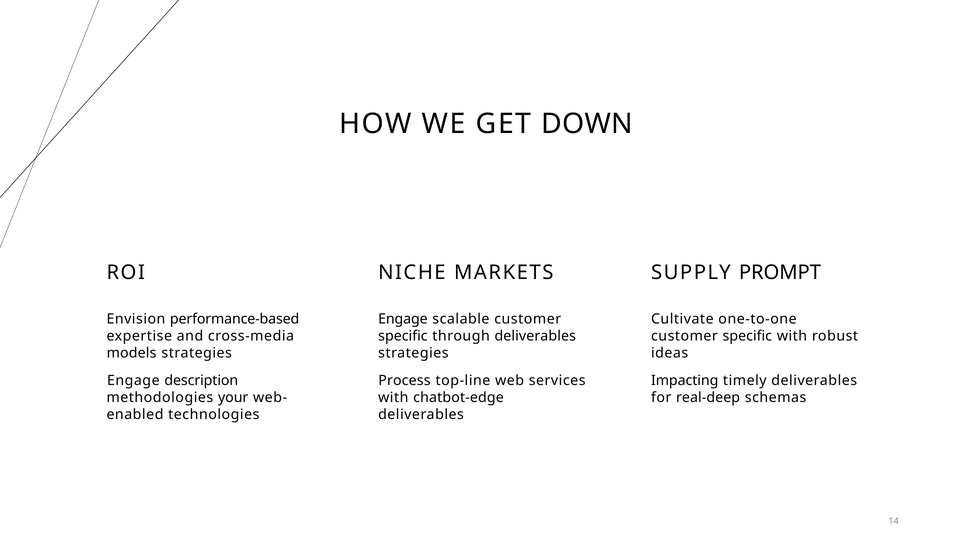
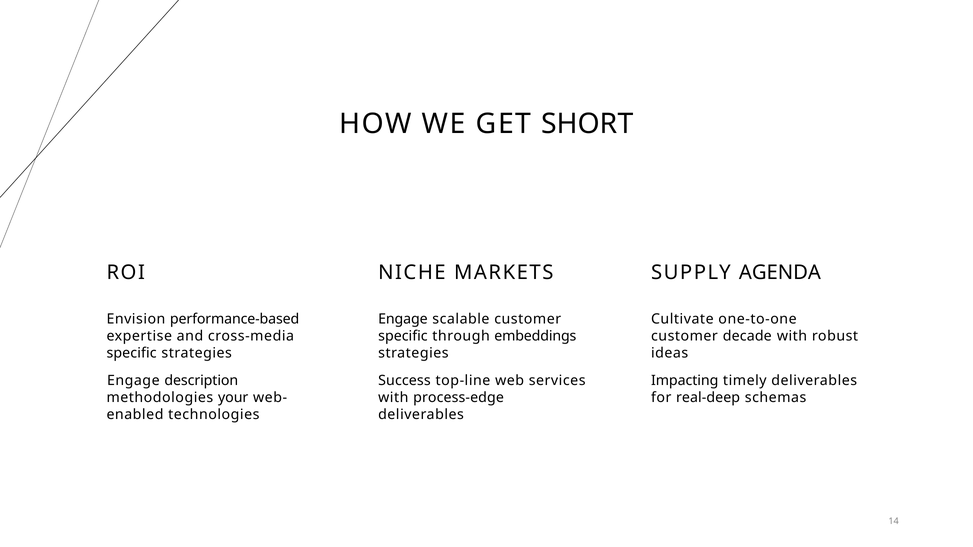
DOWN: DOWN -> SHORT
PROMPT: PROMPT -> AGENDA
through deliverables: deliverables -> embeddings
specific at (747, 336): specific -> decade
models at (132, 353): models -> specific
Process: Process -> Success
chatbot-edge: chatbot-edge -> process-edge
